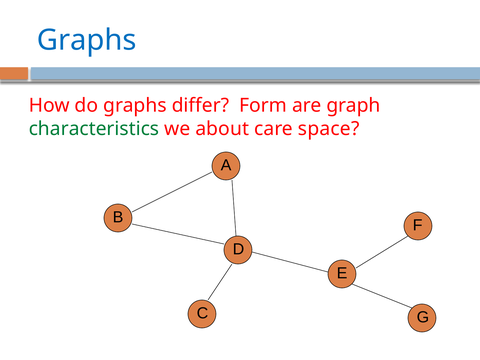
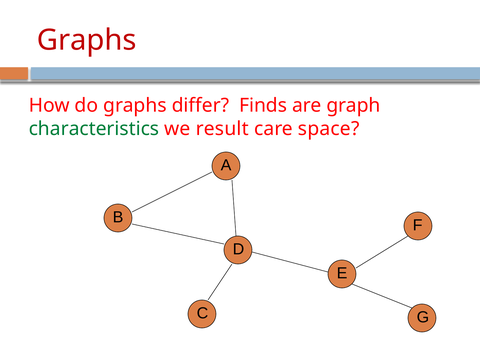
Graphs at (87, 40) colour: blue -> red
Form: Form -> Finds
about: about -> result
